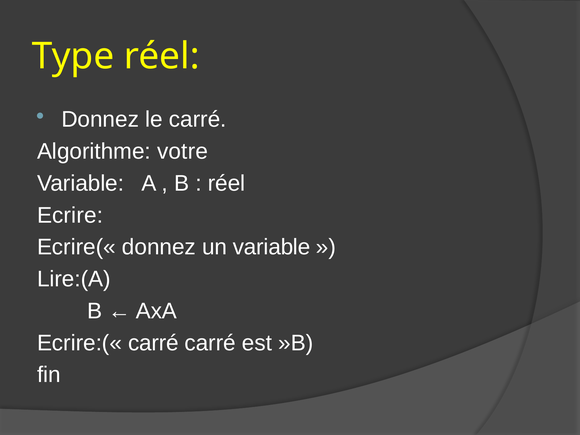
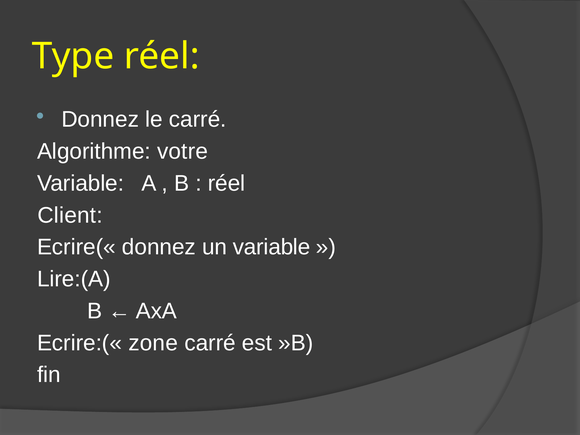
Ecrire: Ecrire -> Client
Ecrire:(« carré: carré -> zone
